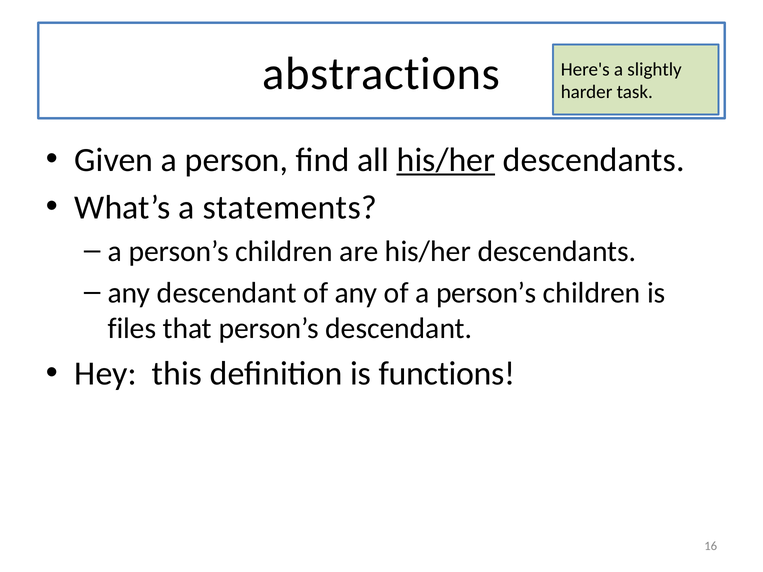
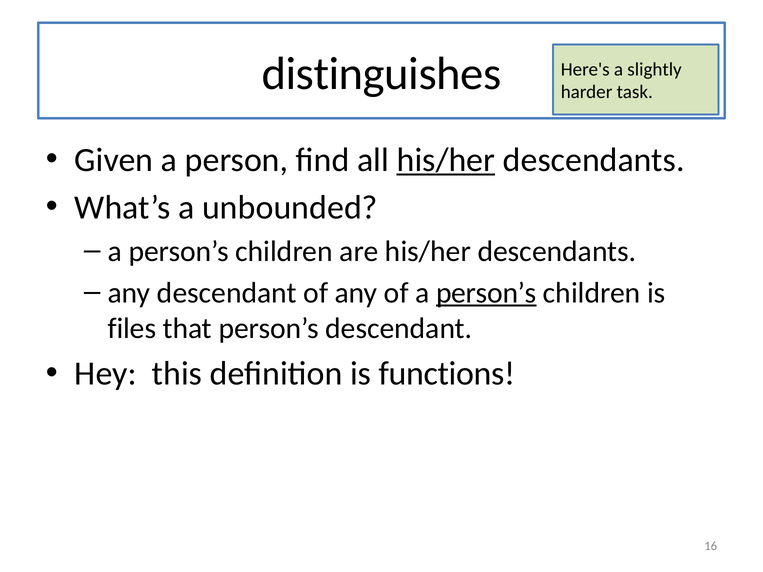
abstractions: abstractions -> distinguishes
statements: statements -> unbounded
person’s at (486, 293) underline: none -> present
